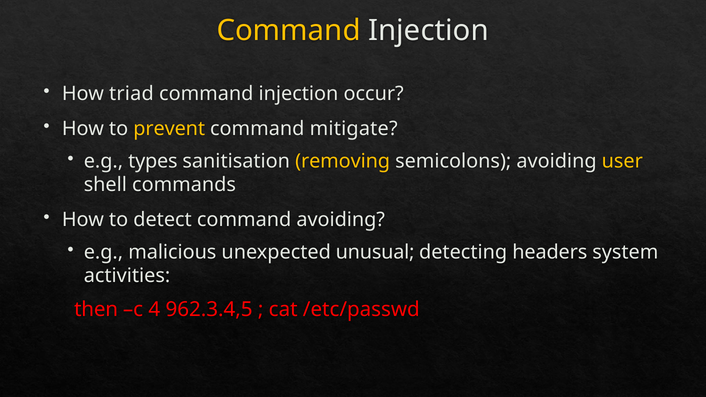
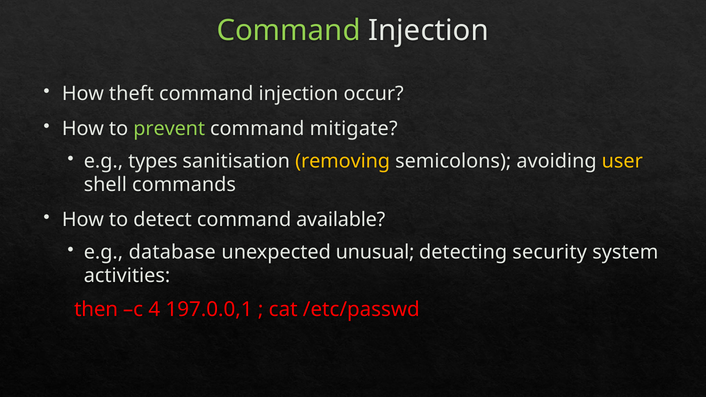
Command at (289, 31) colour: yellow -> light green
triad: triad -> theft
prevent colour: yellow -> light green
command avoiding: avoiding -> available
malicious: malicious -> database
headers: headers -> security
962.3.4,5: 962.3.4,5 -> 197.0.0,1
